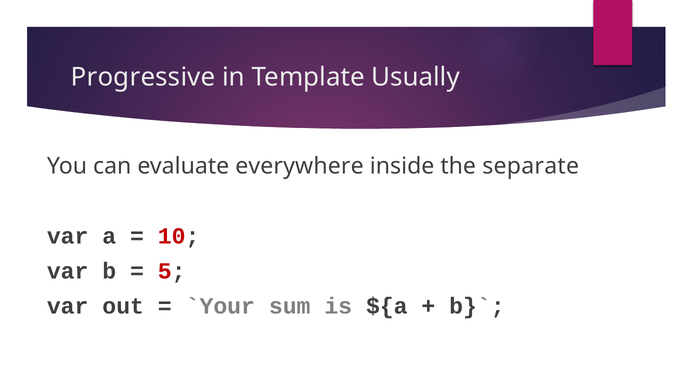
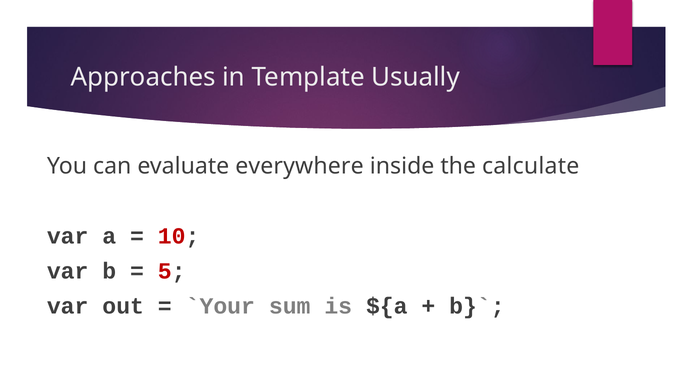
Progressive: Progressive -> Approaches
separate: separate -> calculate
